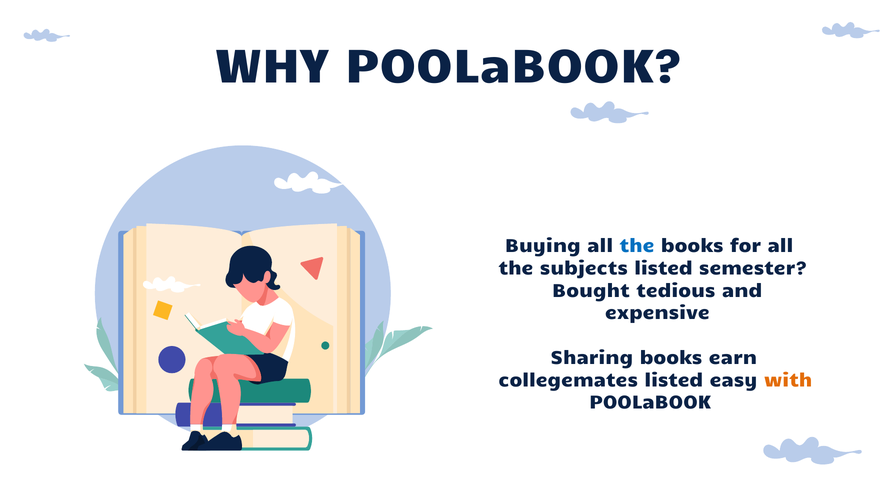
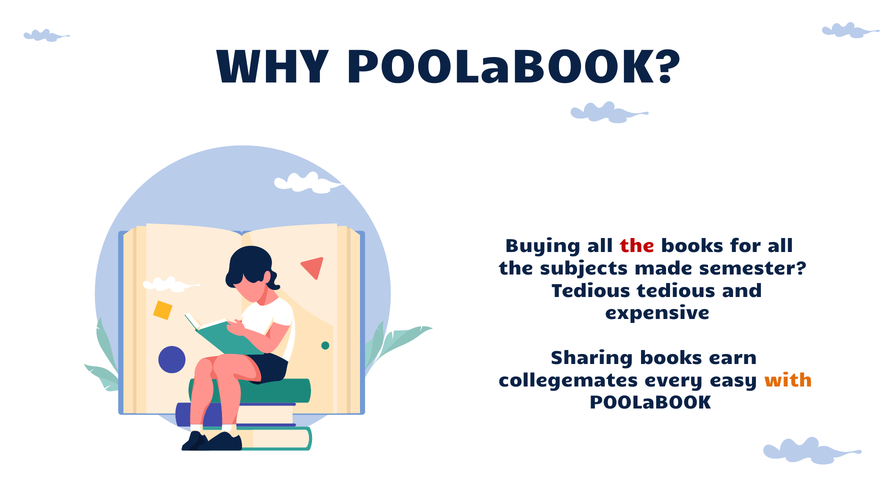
the at (637, 246) colour: blue -> red
subjects listed: listed -> made
Bought at (591, 291): Bought -> Tedious
collegemates listed: listed -> every
